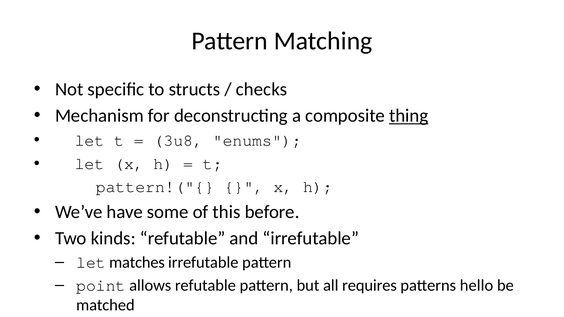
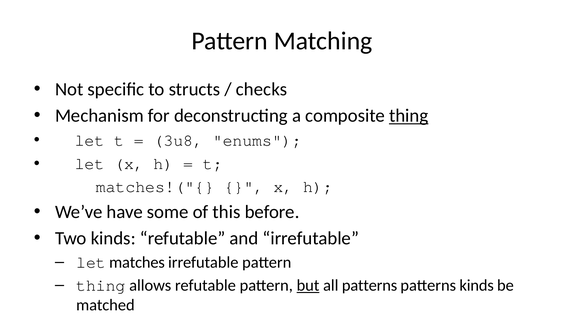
pattern!("{: pattern!("{ -> matches!("{
point at (101, 286): point -> thing
but underline: none -> present
all requires: requires -> patterns
patterns hello: hello -> kinds
